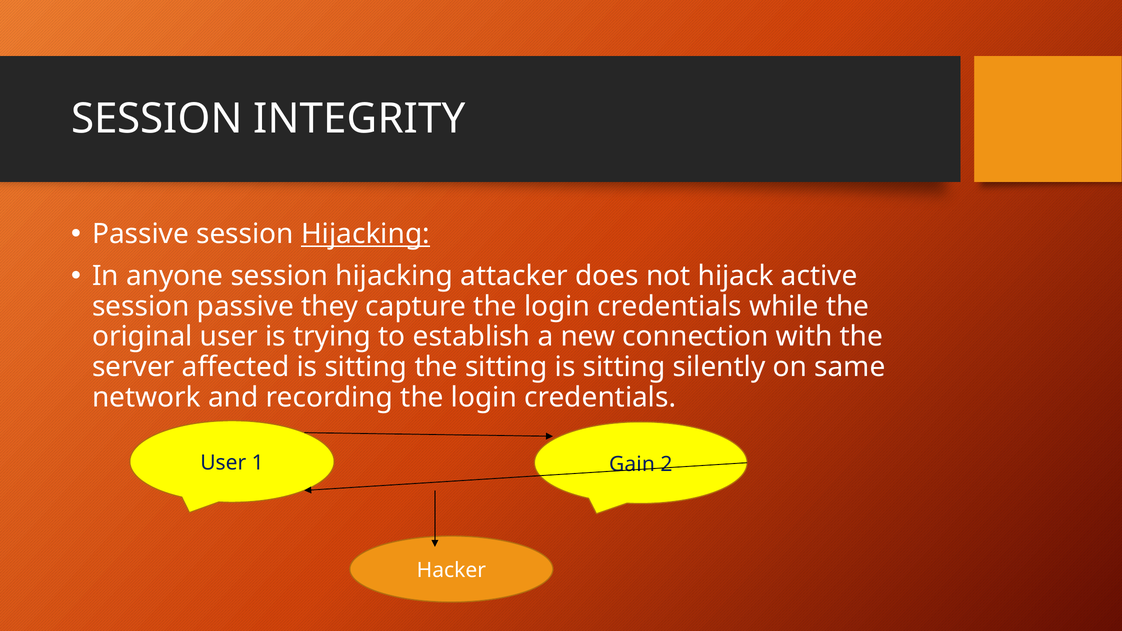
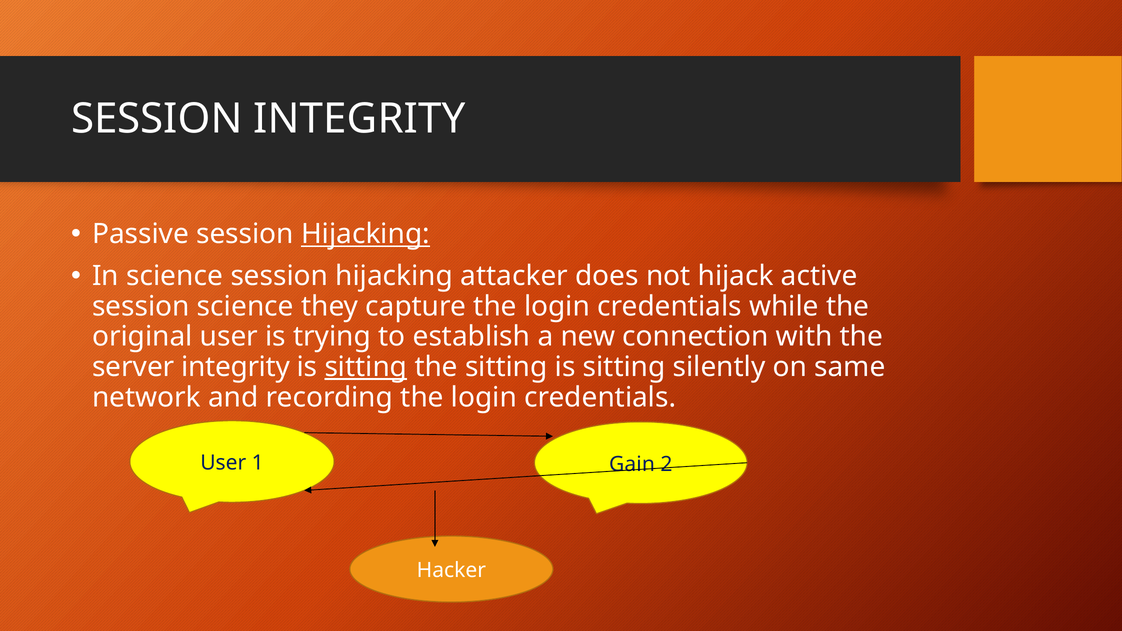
In anyone: anyone -> science
session passive: passive -> science
server affected: affected -> integrity
sitting at (366, 367) underline: none -> present
